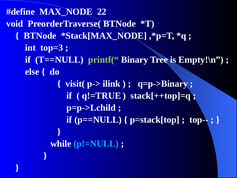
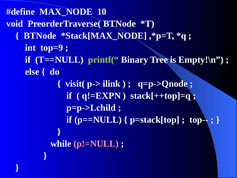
22: 22 -> 10
top=3: top=3 -> top=9
q=p->Binary: q=p->Binary -> q=p->Qnode
q!=TRUE: q!=TRUE -> q!=EXPN
p!=NULL colour: light blue -> pink
